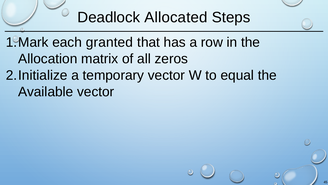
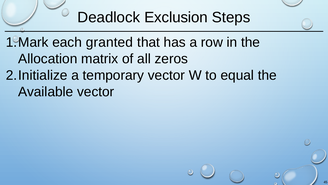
Allocated: Allocated -> Exclusion
